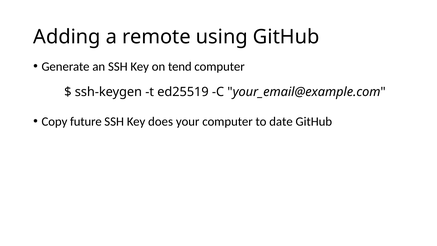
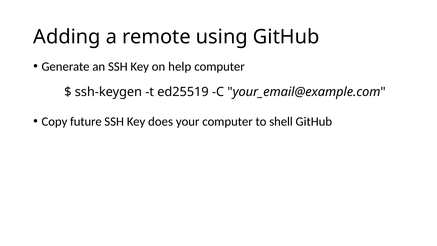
tend: tend -> help
date: date -> shell
